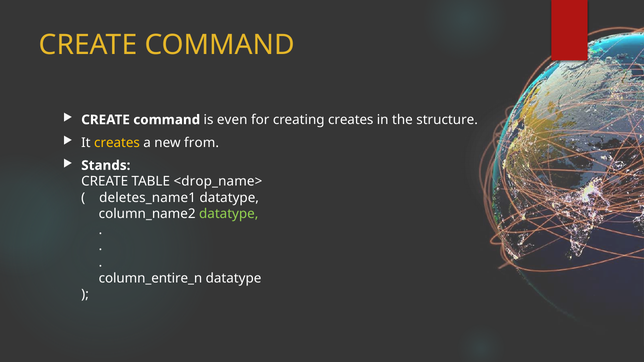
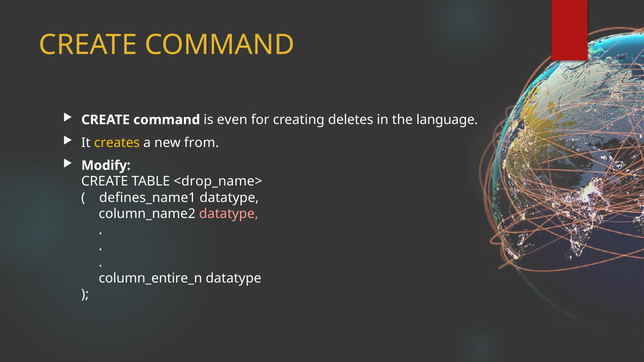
creating creates: creates -> deletes
structure: structure -> language
Stands: Stands -> Modify
deletes_name1: deletes_name1 -> defines_name1
datatype at (229, 214) colour: light green -> pink
